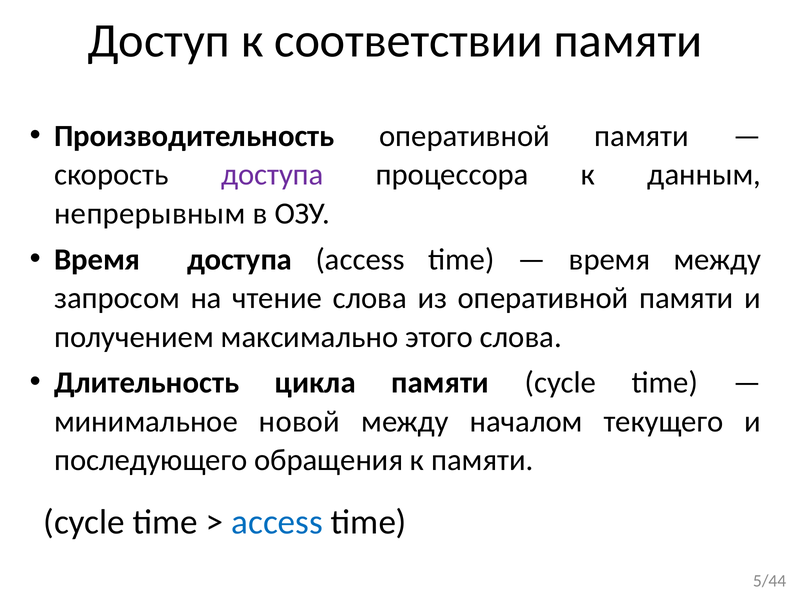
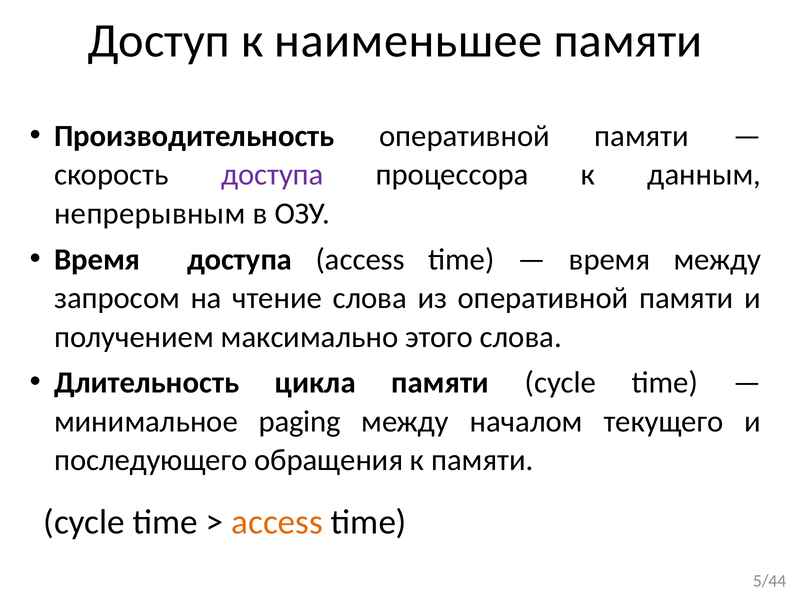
соответствии: соответствии -> наименьшее
новой: новой -> paging
access at (277, 522) colour: blue -> orange
